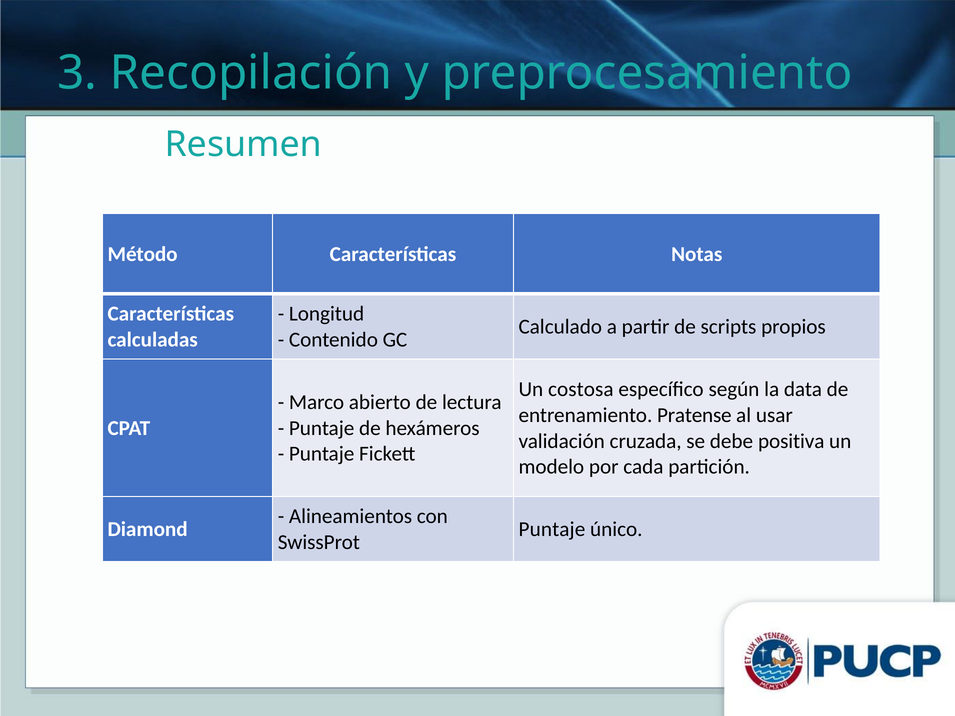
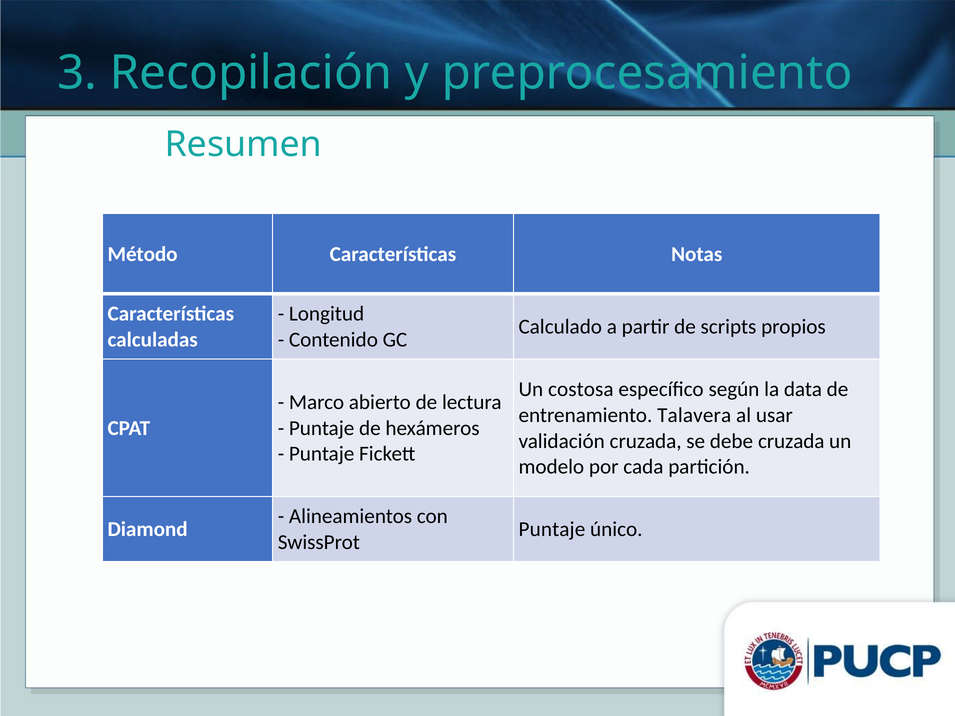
Pratense: Pratense -> Talavera
debe positiva: positiva -> cruzada
